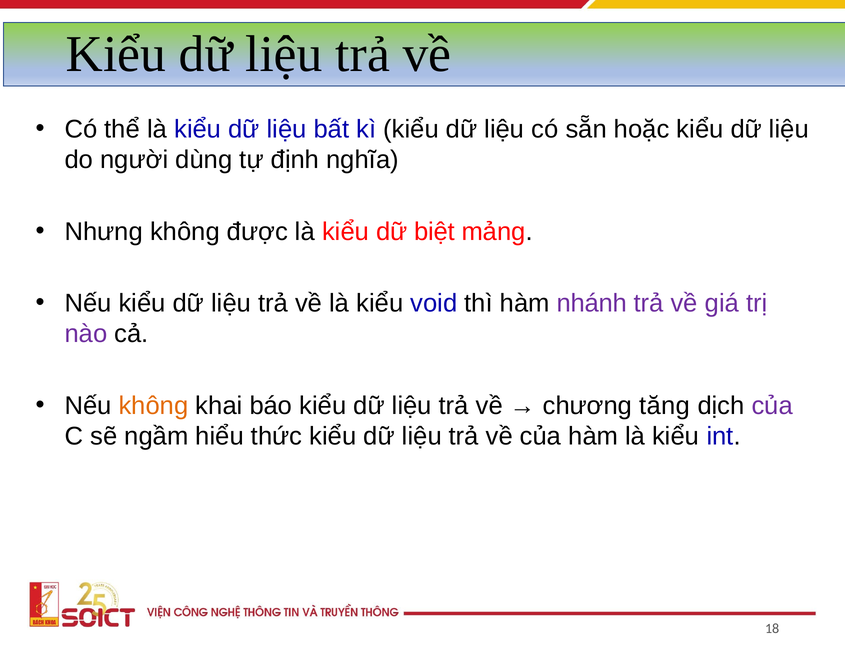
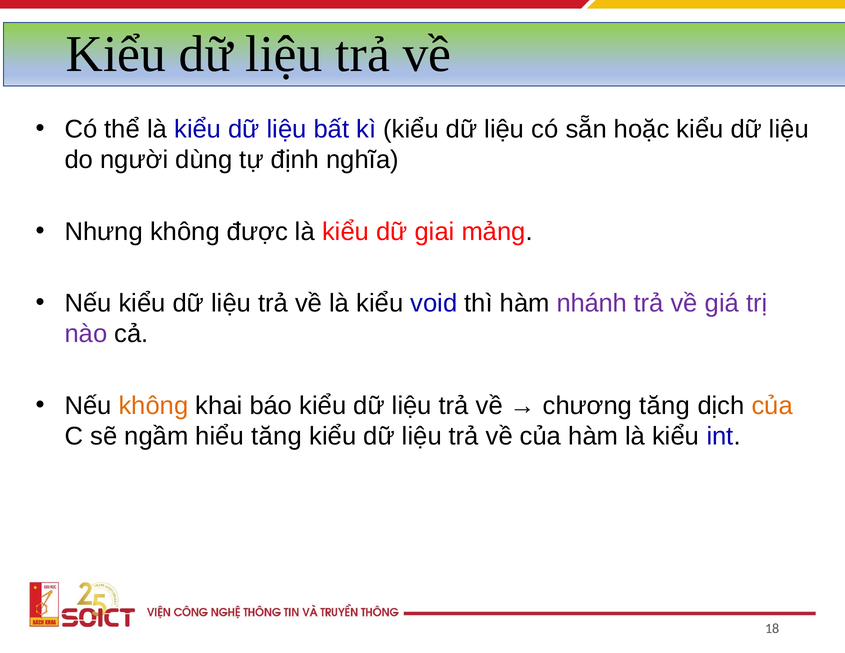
biệt: biệt -> giai
của at (772, 406) colour: purple -> orange
hiểu thức: thức -> tăng
